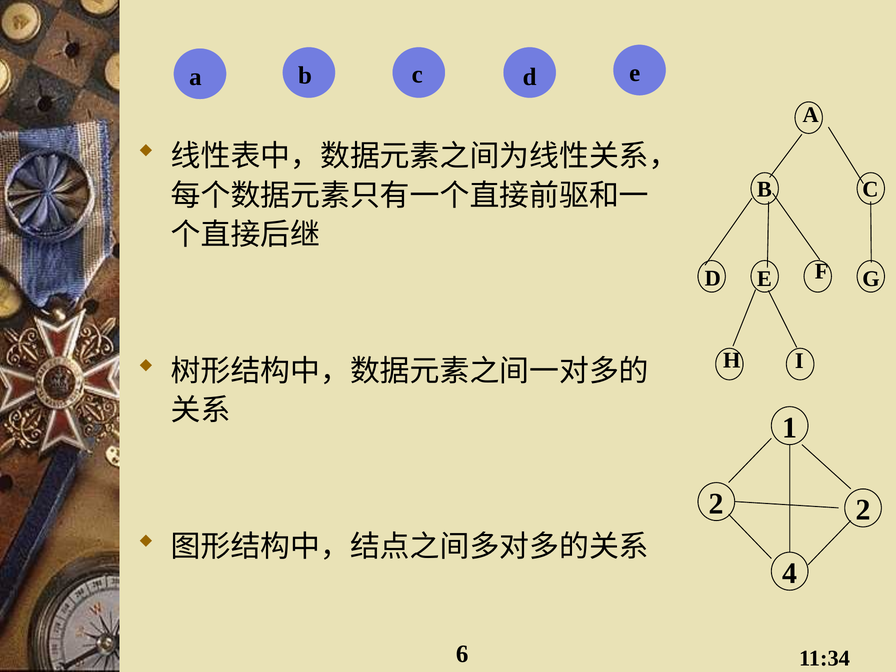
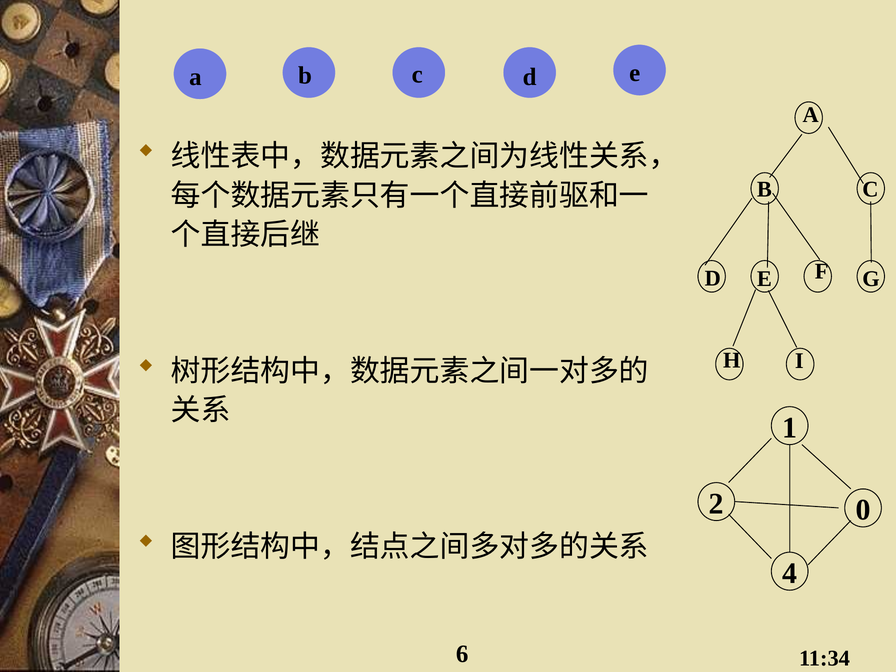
2 2: 2 -> 0
